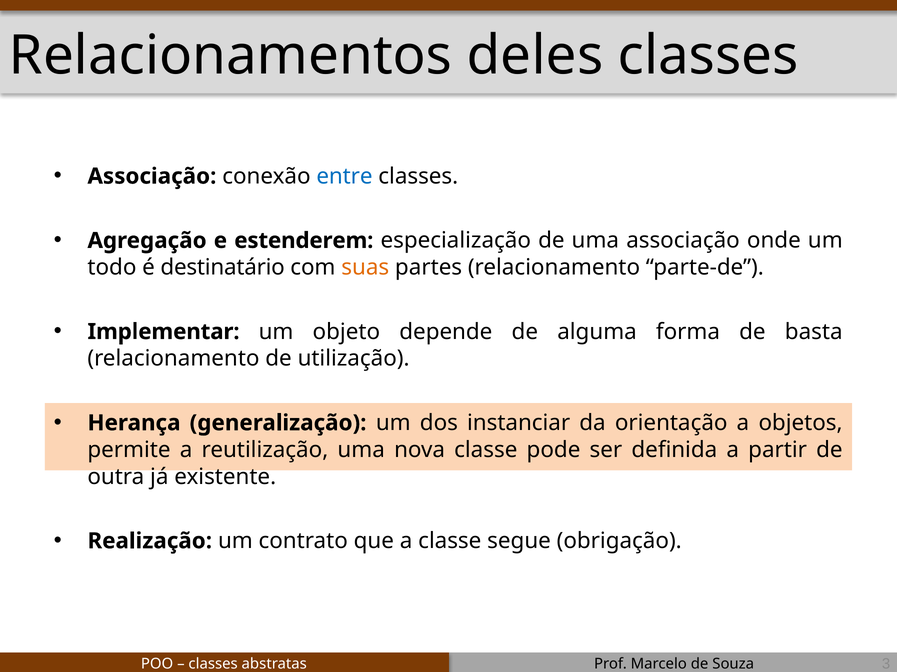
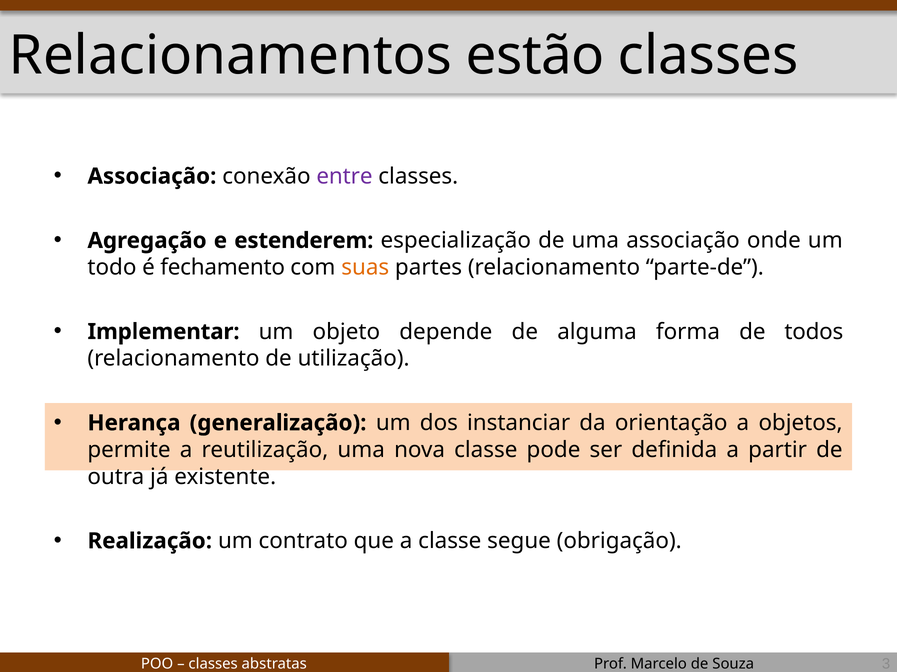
deles: deles -> estão
entre colour: blue -> purple
destinatário: destinatário -> fechamento
basta: basta -> todos
